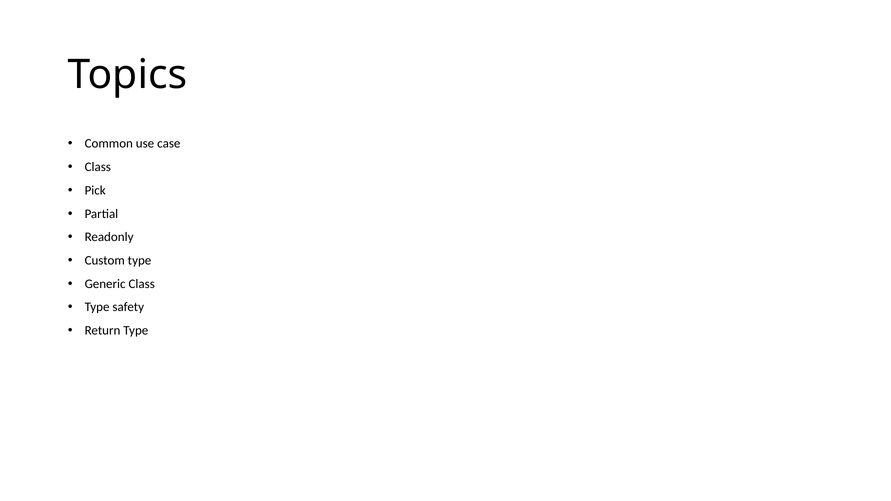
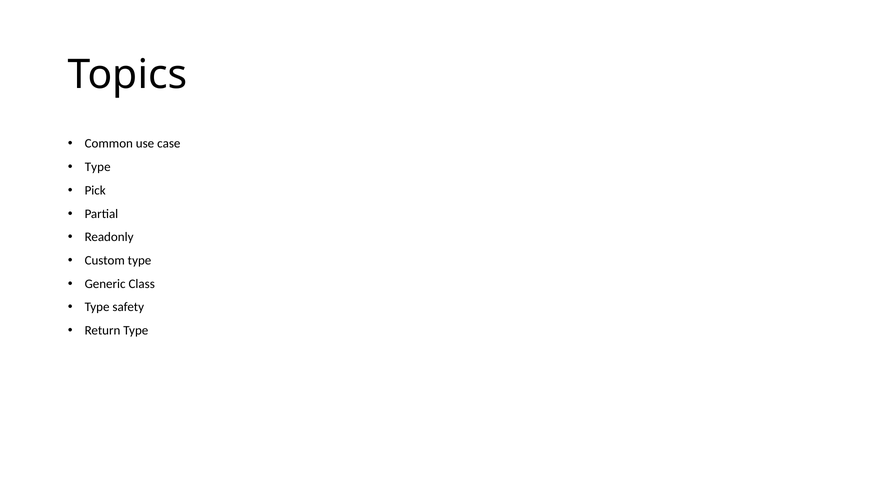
Class at (98, 167): Class -> Type
